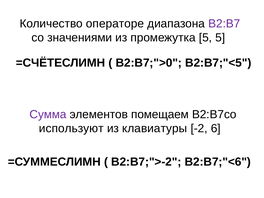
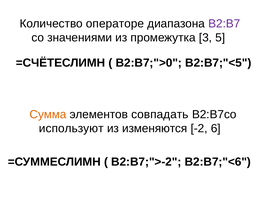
промежутка 5: 5 -> 3
Сумма colour: purple -> orange
помещаем: помещаем -> совпадать
клавиатуры: клавиатуры -> изменяются
